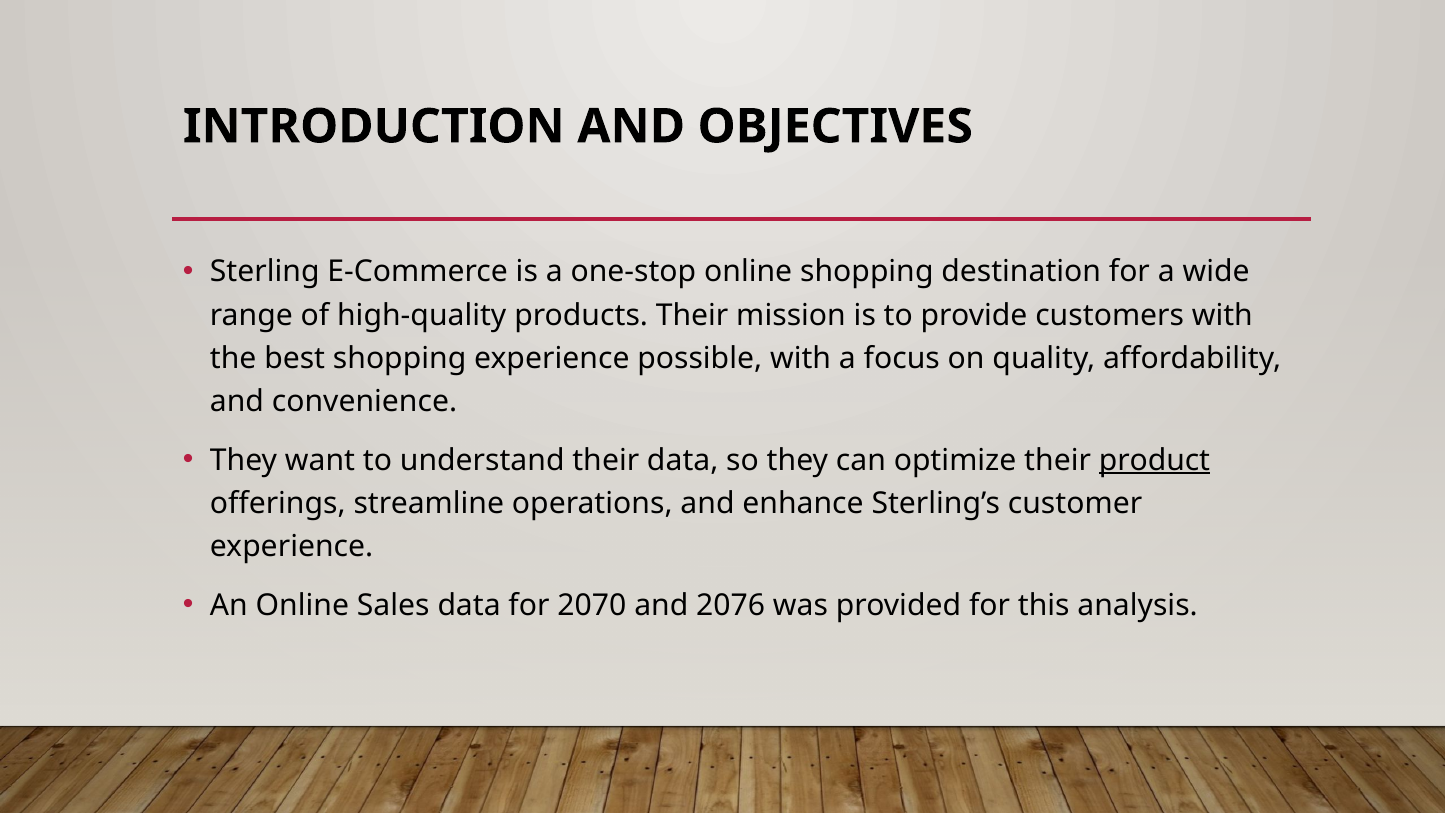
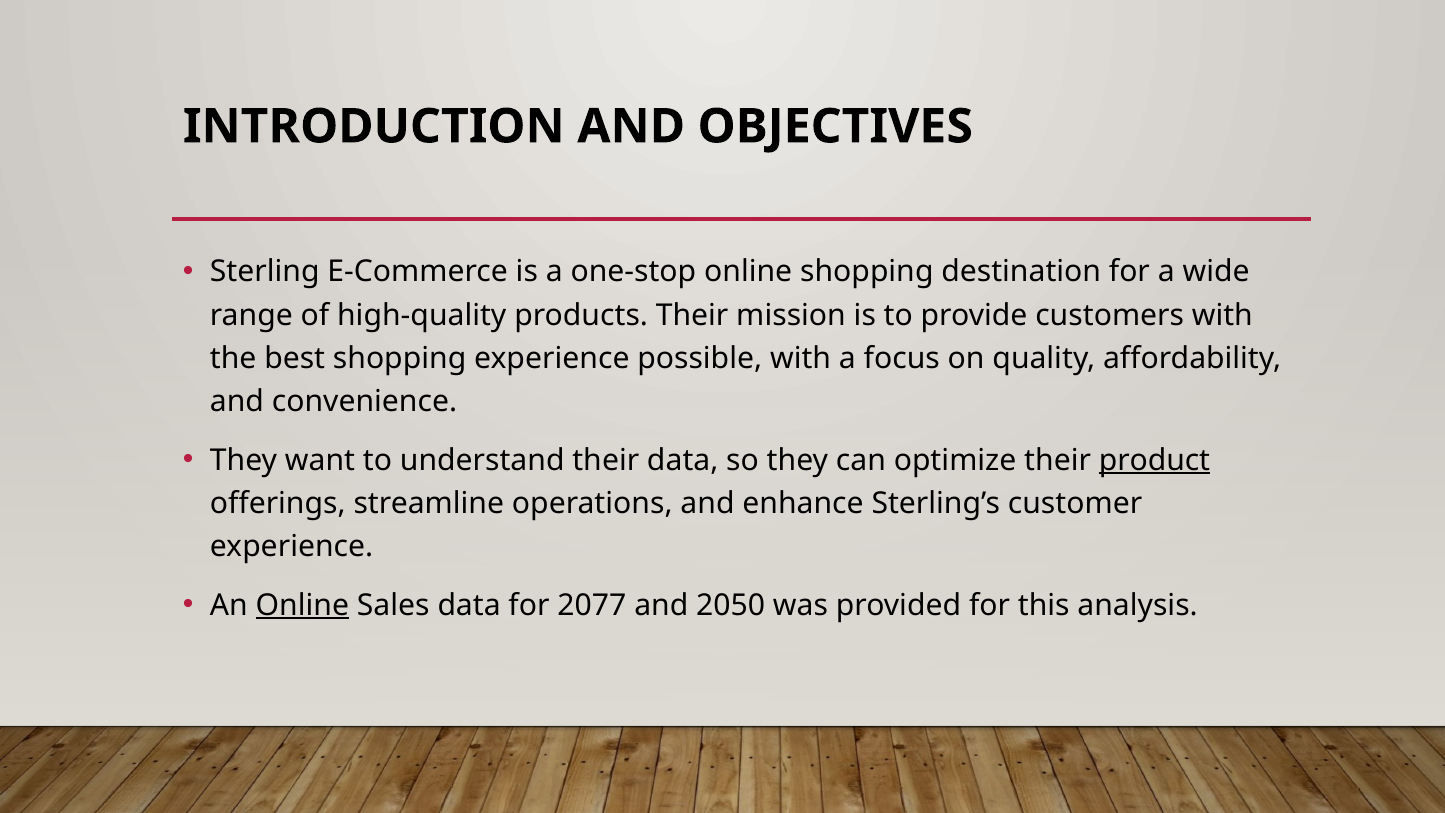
Online at (302, 605) underline: none -> present
2070: 2070 -> 2077
2076: 2076 -> 2050
